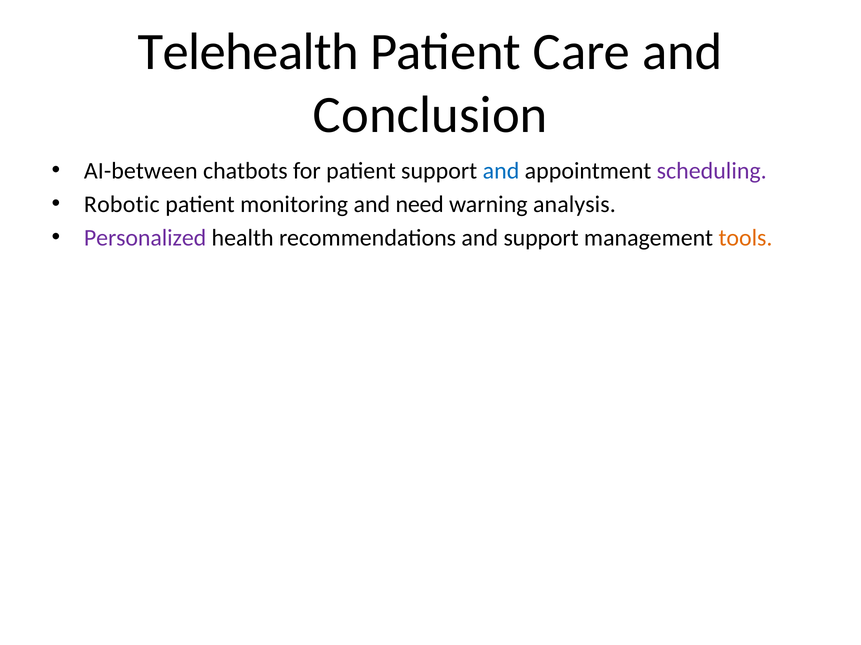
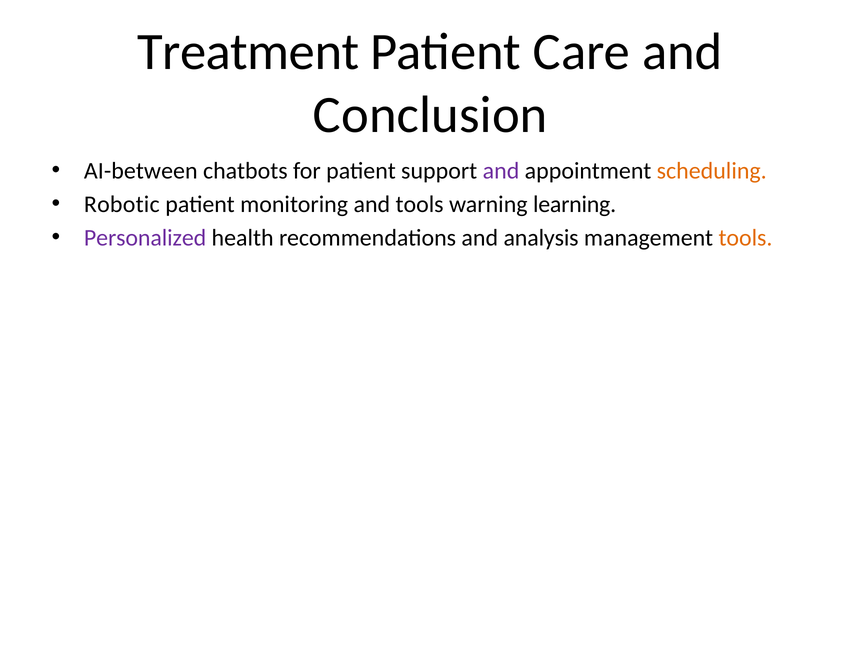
Telehealth: Telehealth -> Treatment
and at (501, 171) colour: blue -> purple
scheduling colour: purple -> orange
and need: need -> tools
analysis: analysis -> learning
and support: support -> analysis
